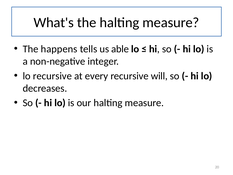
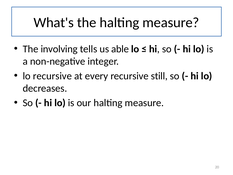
happens: happens -> involving
will: will -> still
